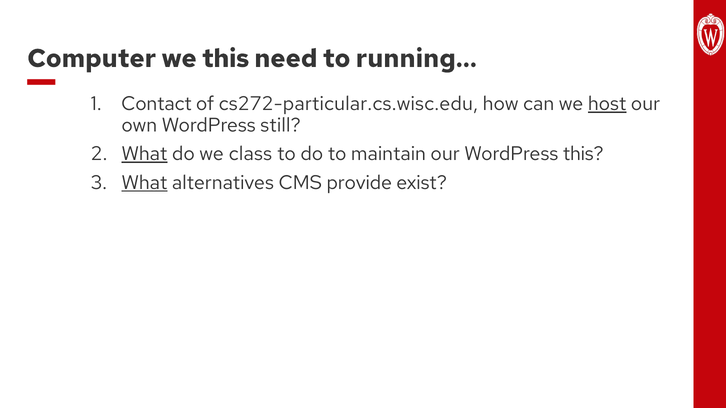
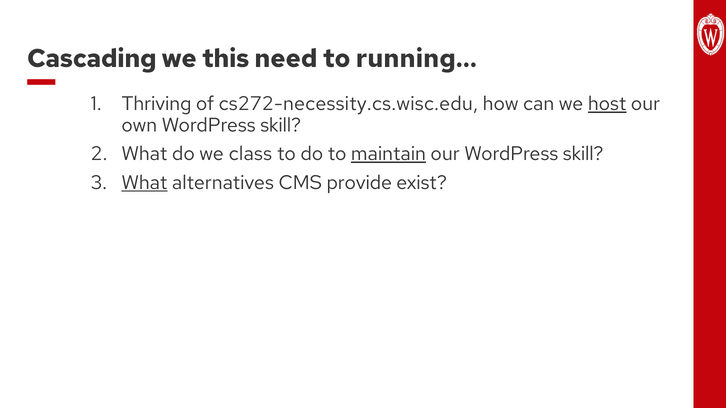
Computer: Computer -> Cascading
Contact: Contact -> Thriving
cs272-particular.cs.wisc.edu: cs272-particular.cs.wisc.edu -> cs272-necessity.cs.wisc.edu
own WordPress still: still -> skill
What at (144, 154) underline: present -> none
maintain underline: none -> present
our WordPress this: this -> skill
